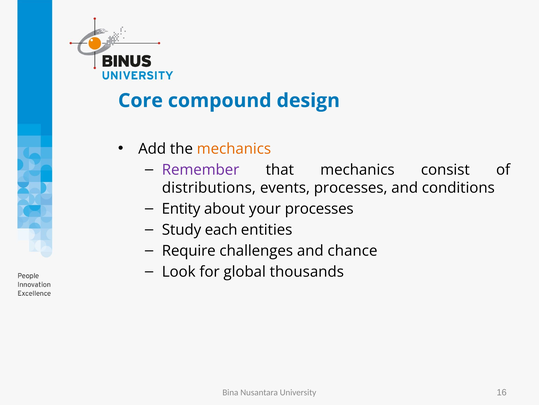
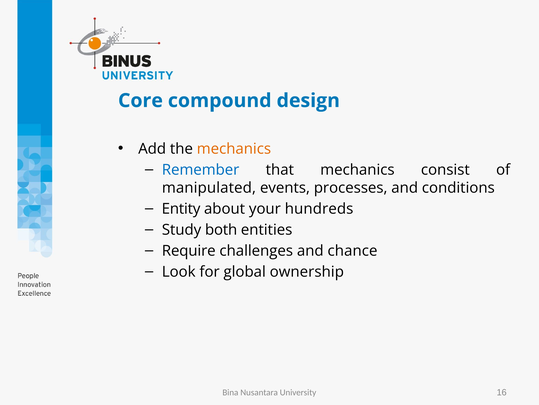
Remember colour: purple -> blue
distributions: distributions -> manipulated
your processes: processes -> hundreds
each: each -> both
thousands: thousands -> ownership
